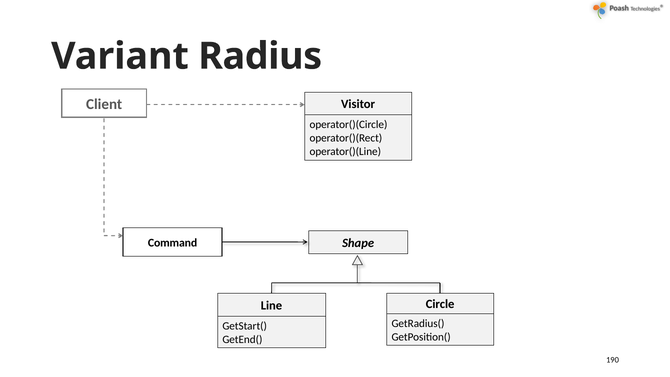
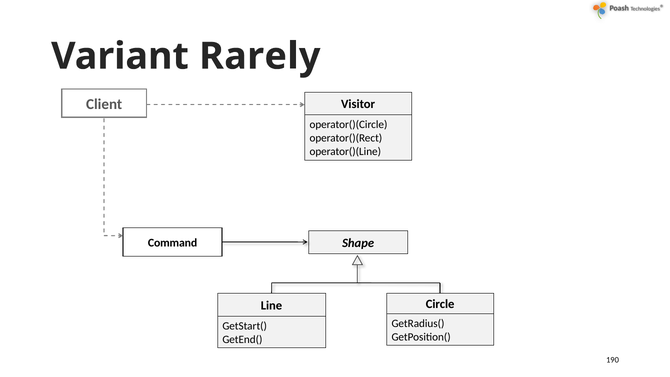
Radius: Radius -> Rarely
